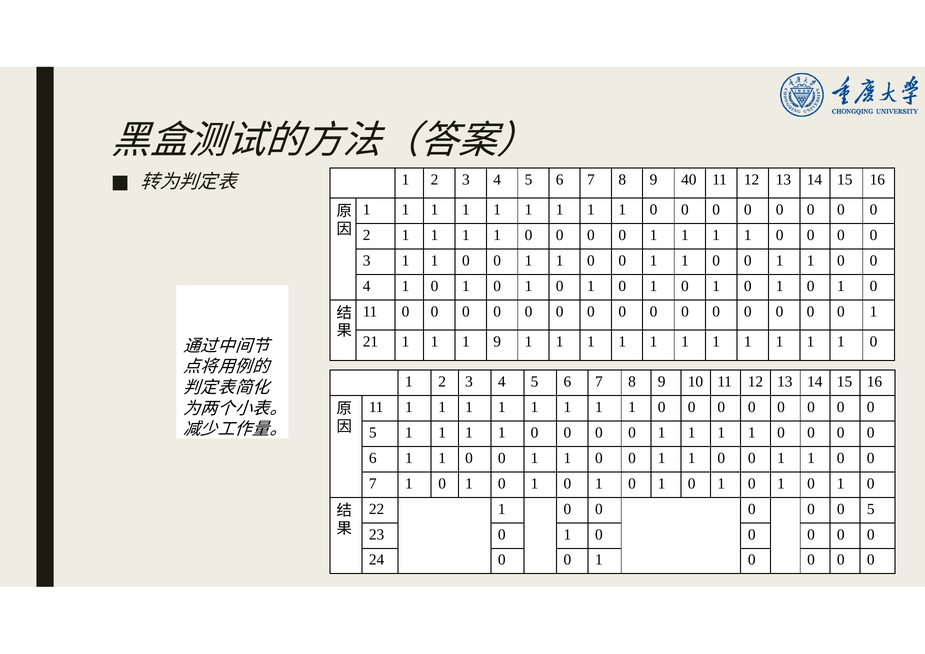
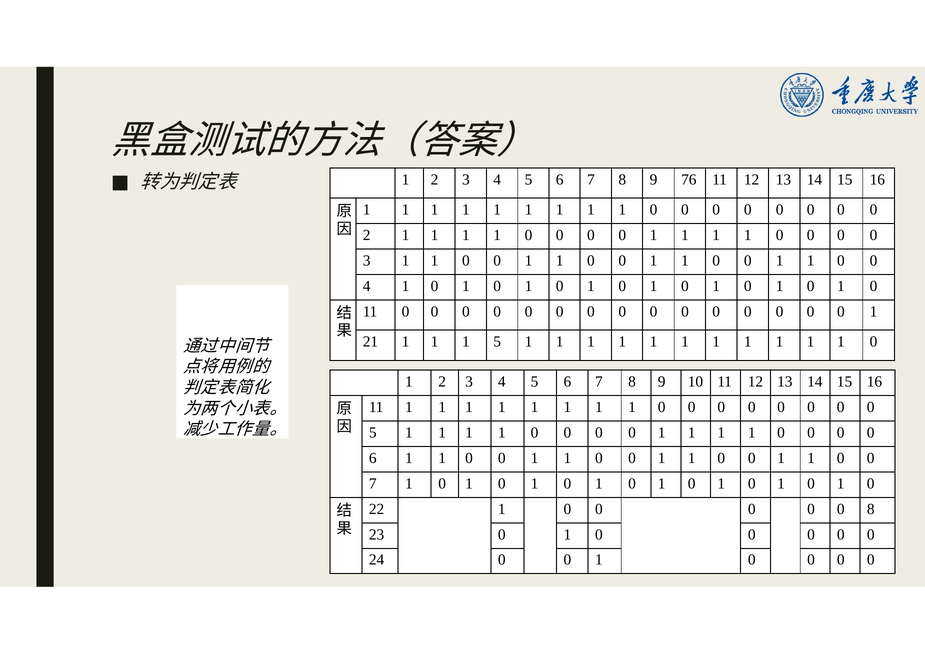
40: 40 -> 76
1 9: 9 -> 5
5 at (871, 509): 5 -> 8
